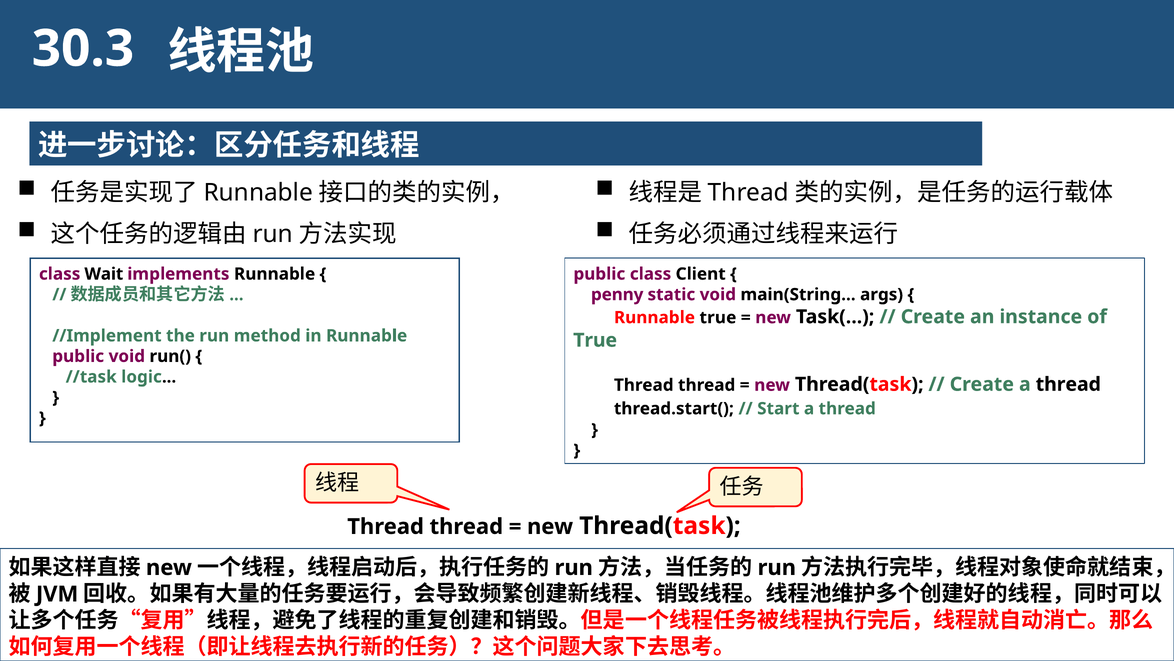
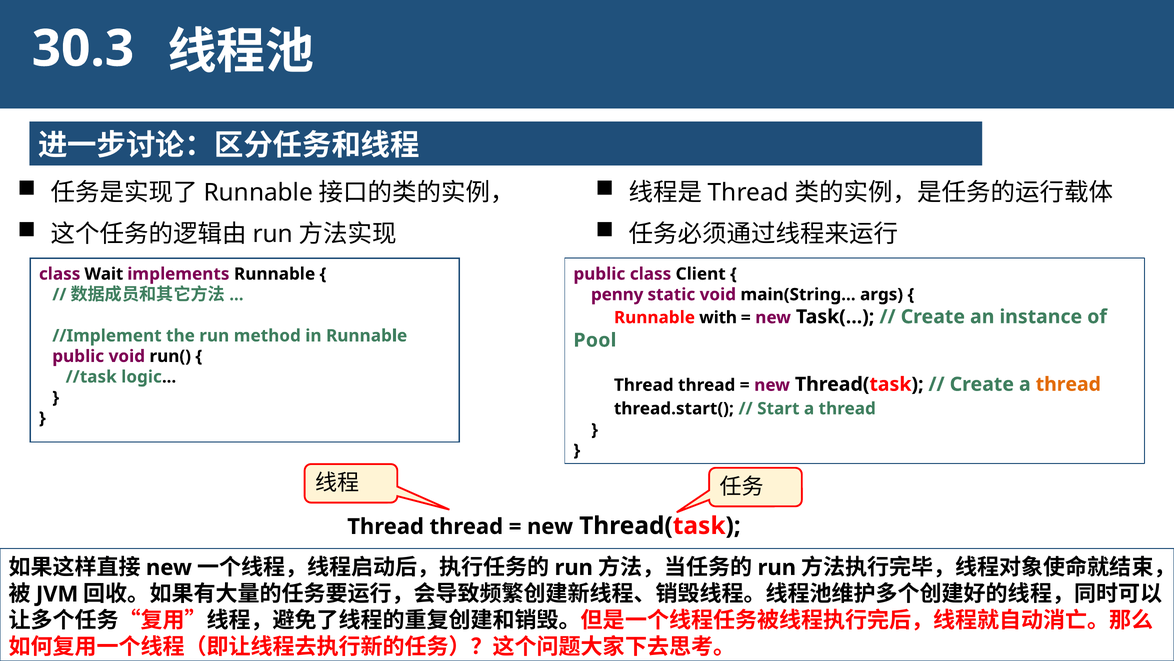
Runnable true: true -> with
True at (595, 340): True -> Pool
thread at (1068, 384) colour: black -> orange
